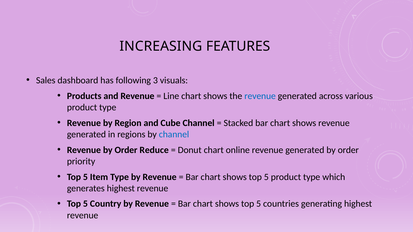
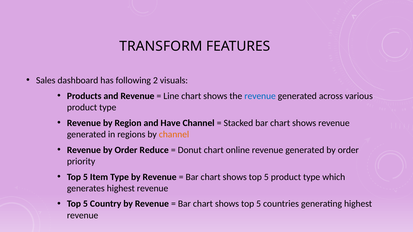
INCREASING: INCREASING -> TRANSFORM
3: 3 -> 2
Cube: Cube -> Have
channel at (174, 134) colour: blue -> orange
